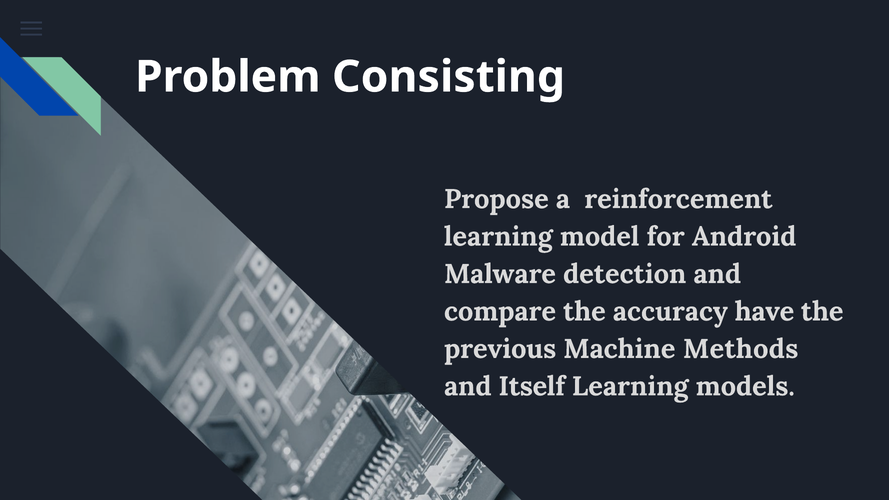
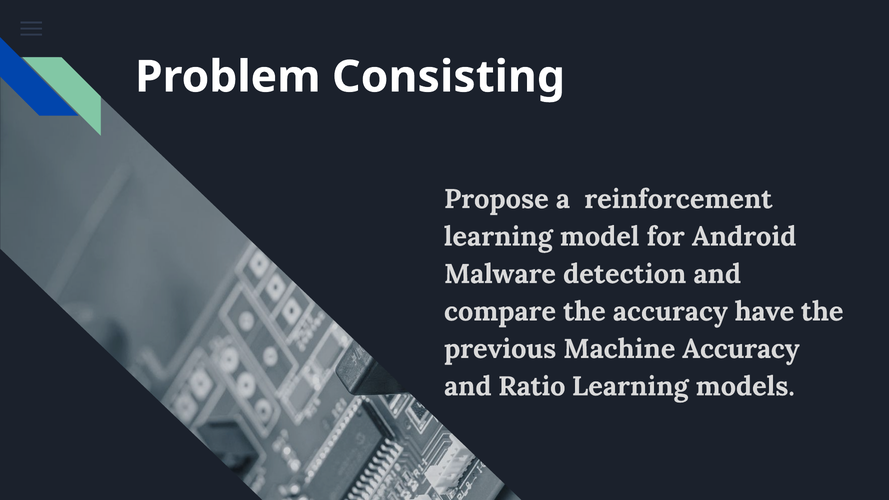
Machine Methods: Methods -> Accuracy
Itself: Itself -> Ratio
